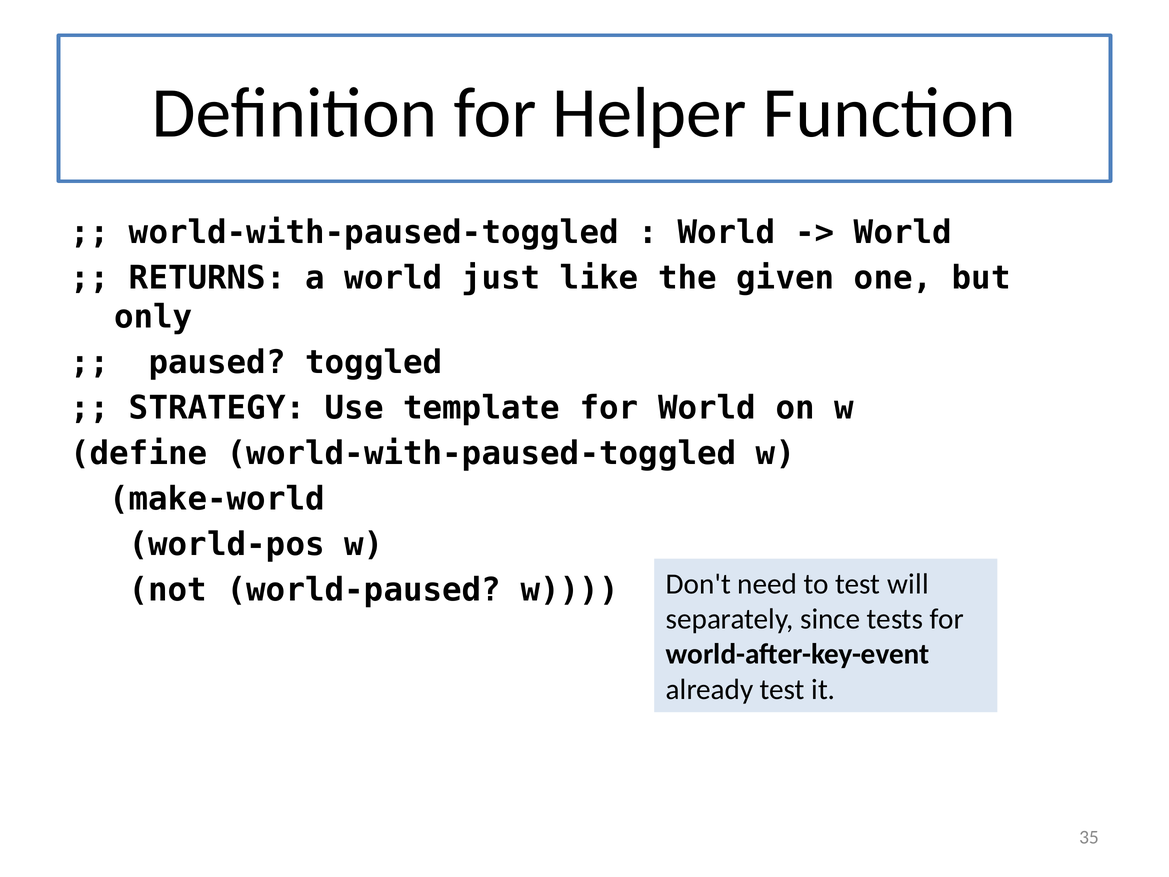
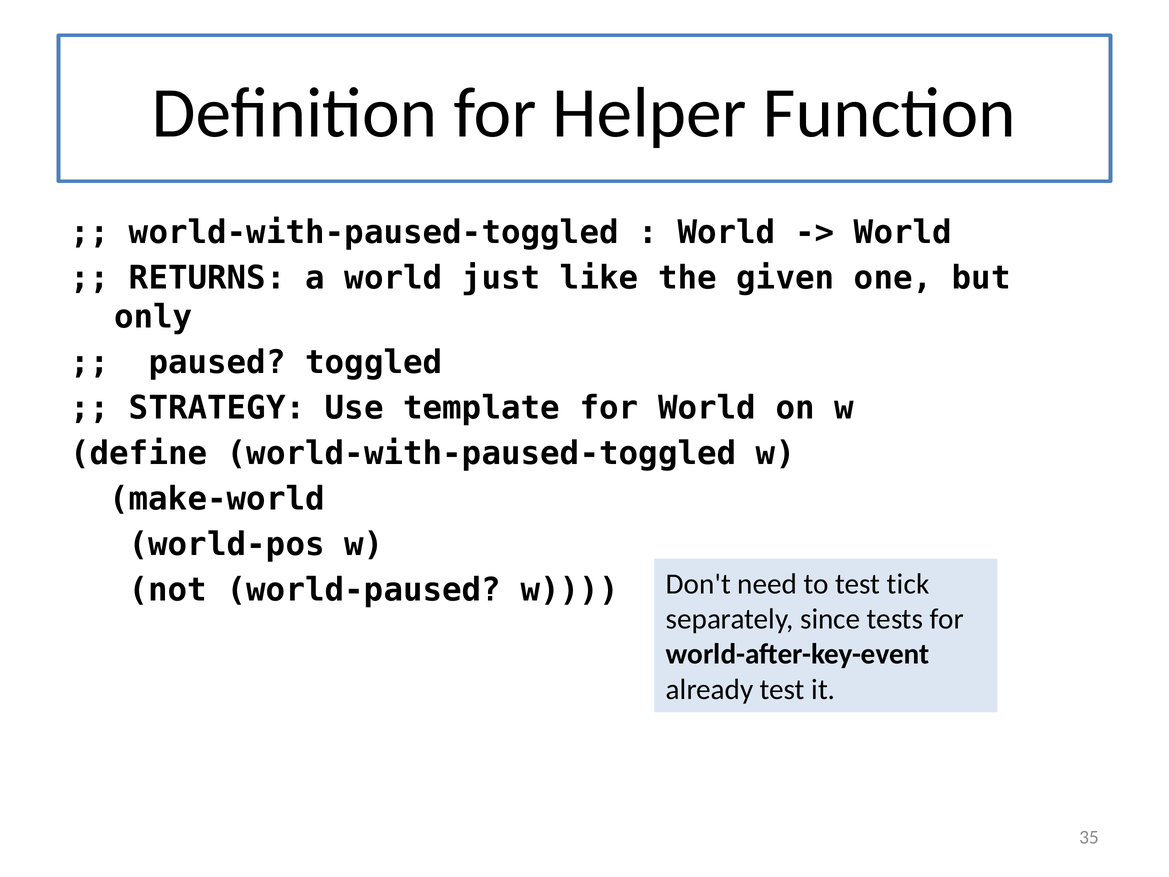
will: will -> tick
